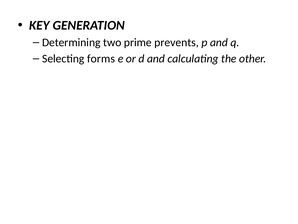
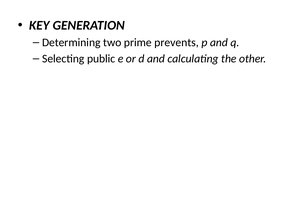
forms: forms -> public
